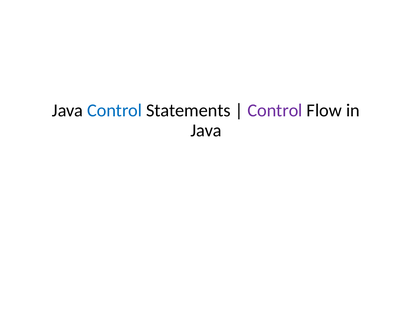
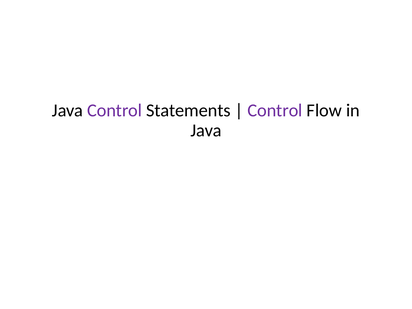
Control at (115, 111) colour: blue -> purple
